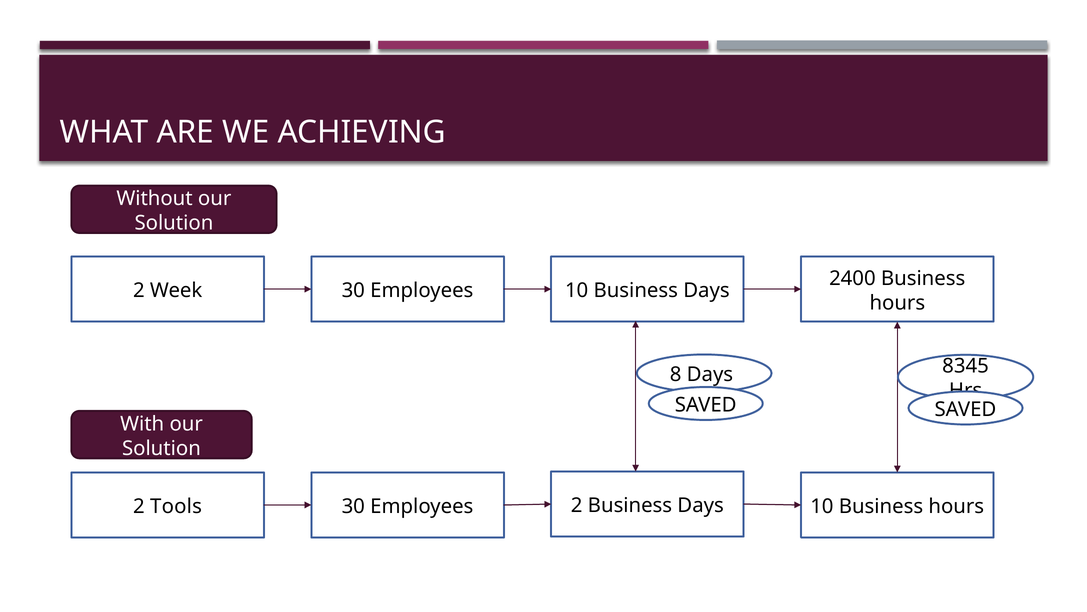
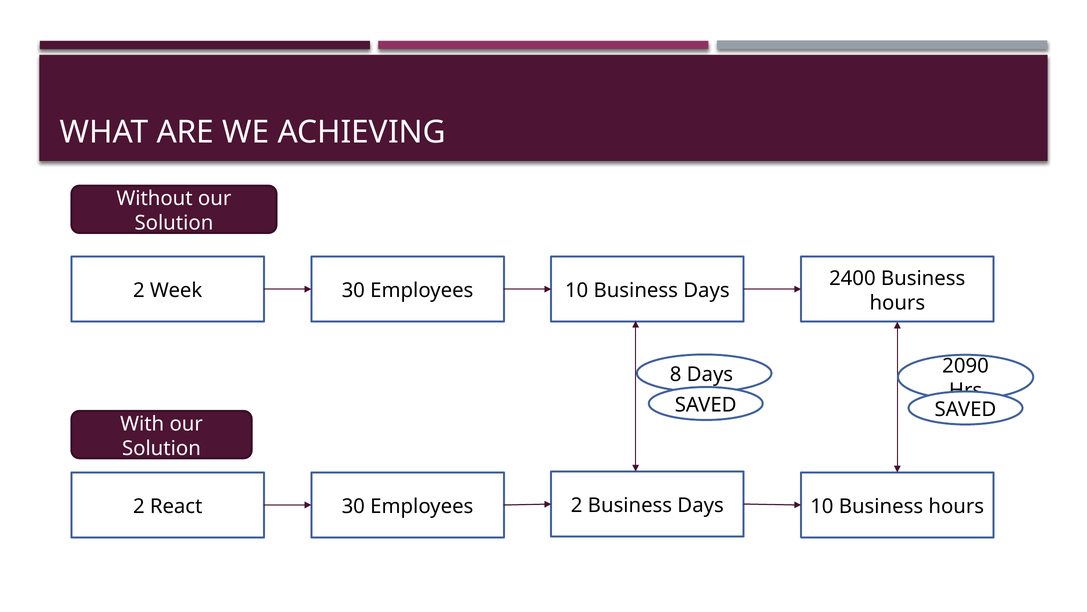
8345: 8345 -> 2090
Tools: Tools -> React
